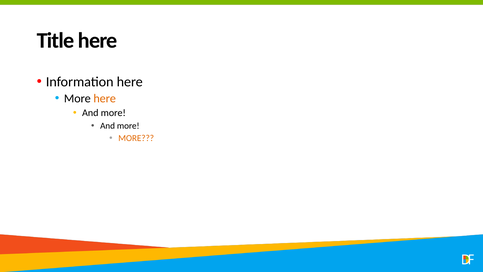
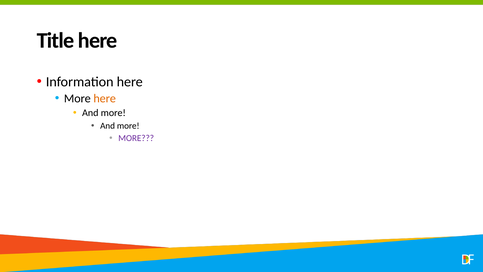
MORE at (136, 138) colour: orange -> purple
